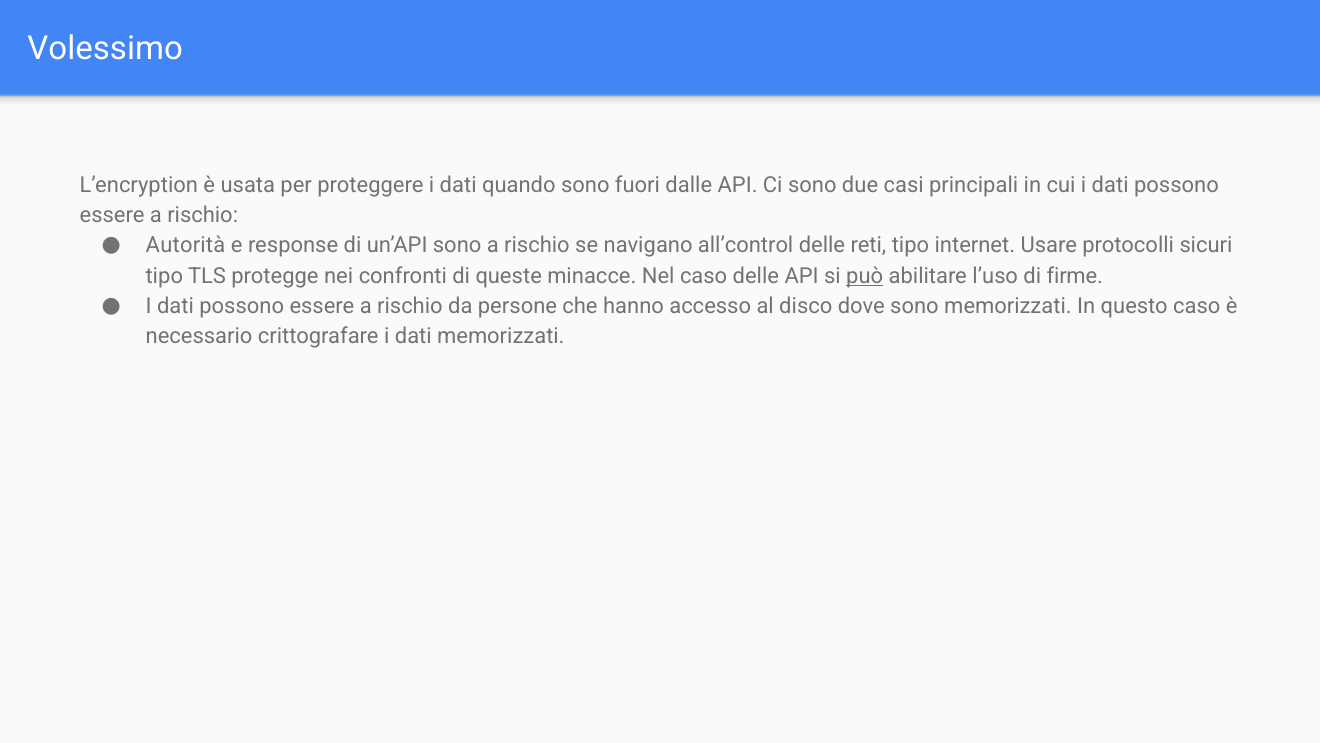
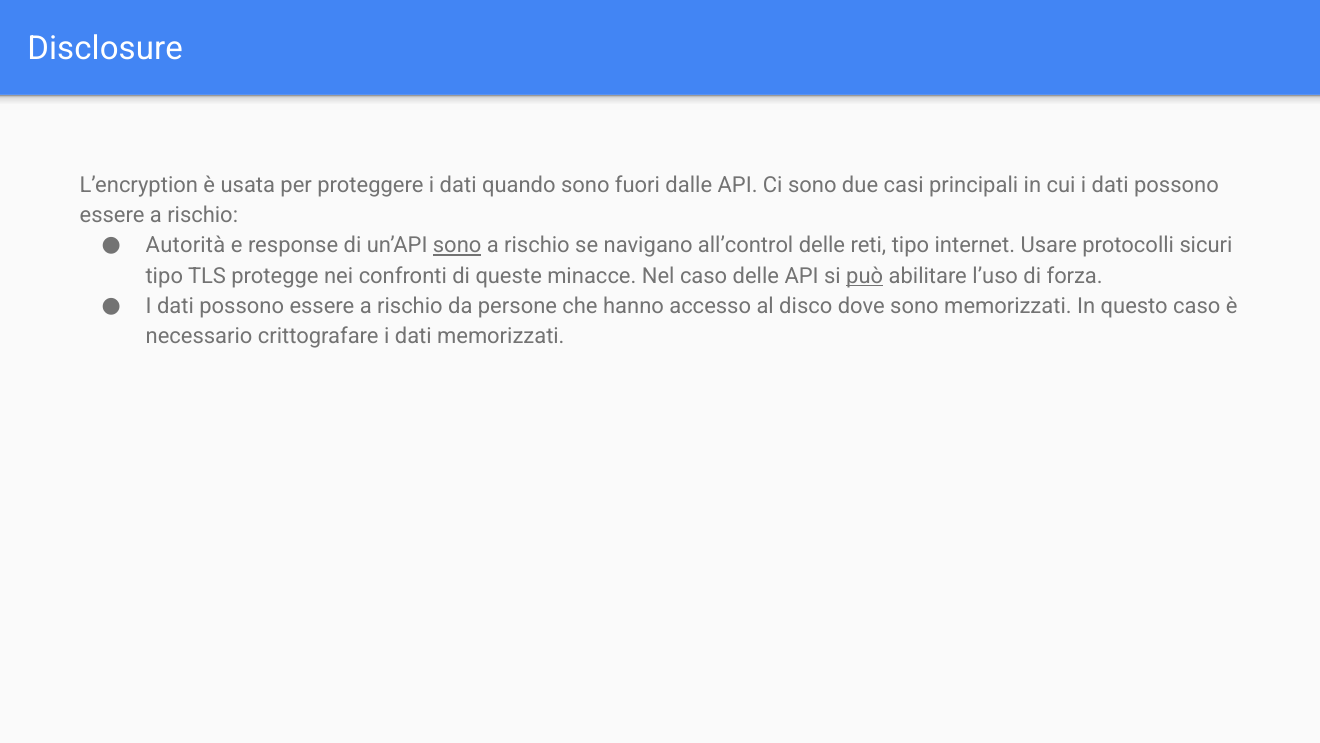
Volessimo: Volessimo -> Disclosure
sono at (457, 245) underline: none -> present
firme: firme -> forza
